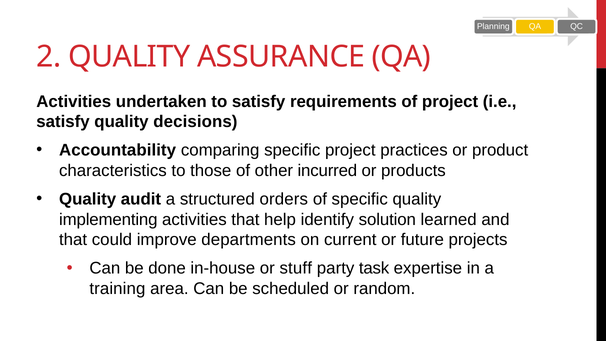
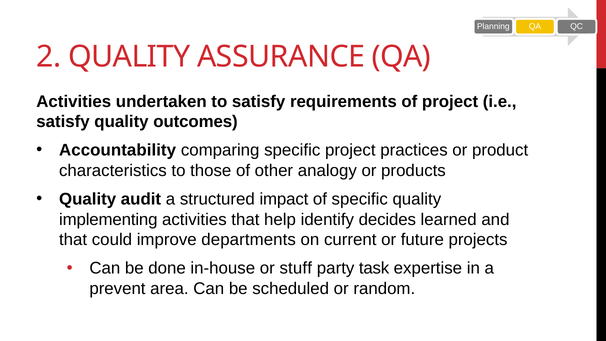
decisions: decisions -> outcomes
incurred: incurred -> analogy
orders: orders -> impact
solution: solution -> decides
training: training -> prevent
